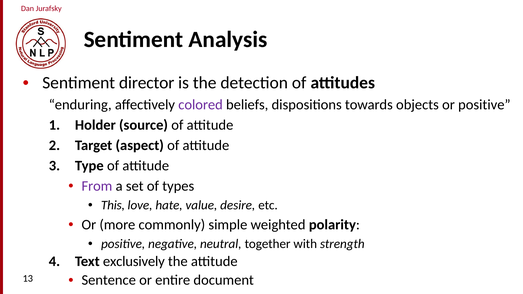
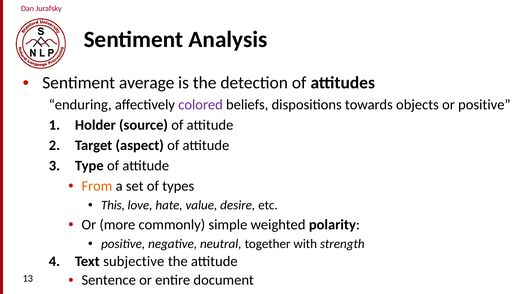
director: director -> average
From colour: purple -> orange
exclusively: exclusively -> subjective
